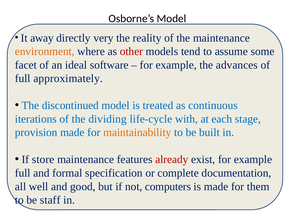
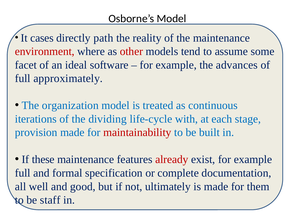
away: away -> cases
very: very -> path
environment colour: orange -> red
discontinued: discontinued -> organization
maintainability colour: orange -> red
store: store -> these
computers: computers -> ultimately
